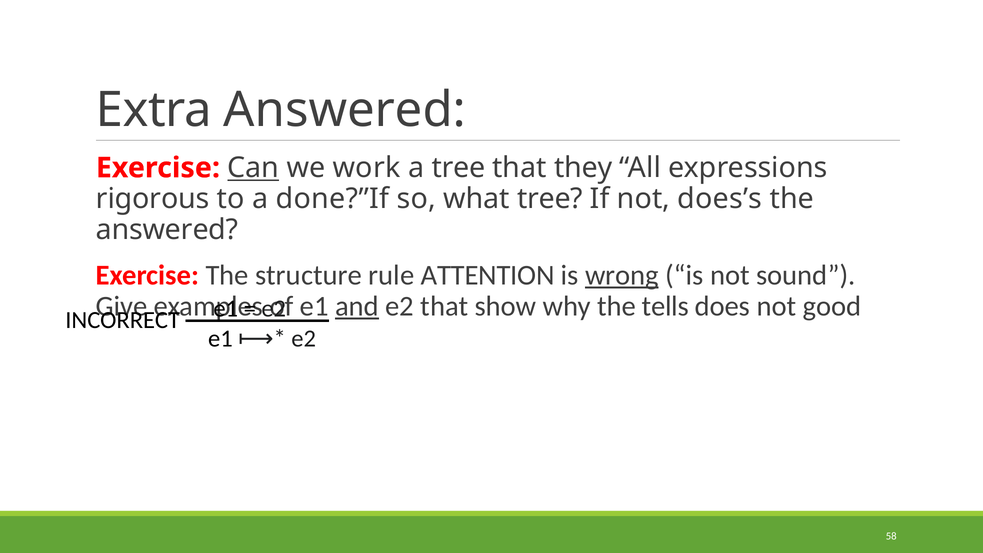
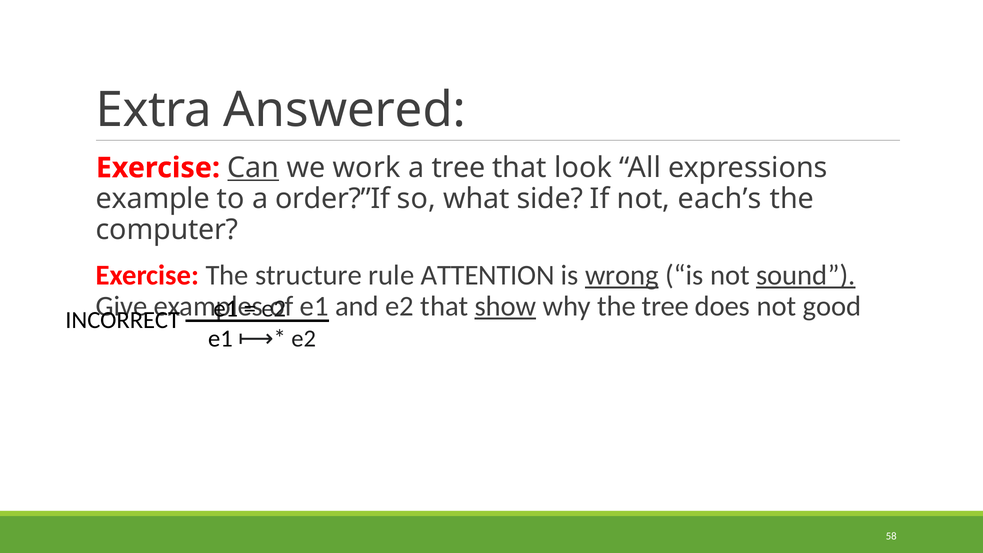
they: they -> look
rigorous: rigorous -> example
done?”If: done?”If -> order?”If
what tree: tree -> side
does’s: does’s -> each’s
answered at (167, 230): answered -> computer
sound underline: none -> present
and underline: present -> none
show underline: none -> present
the tells: tells -> tree
